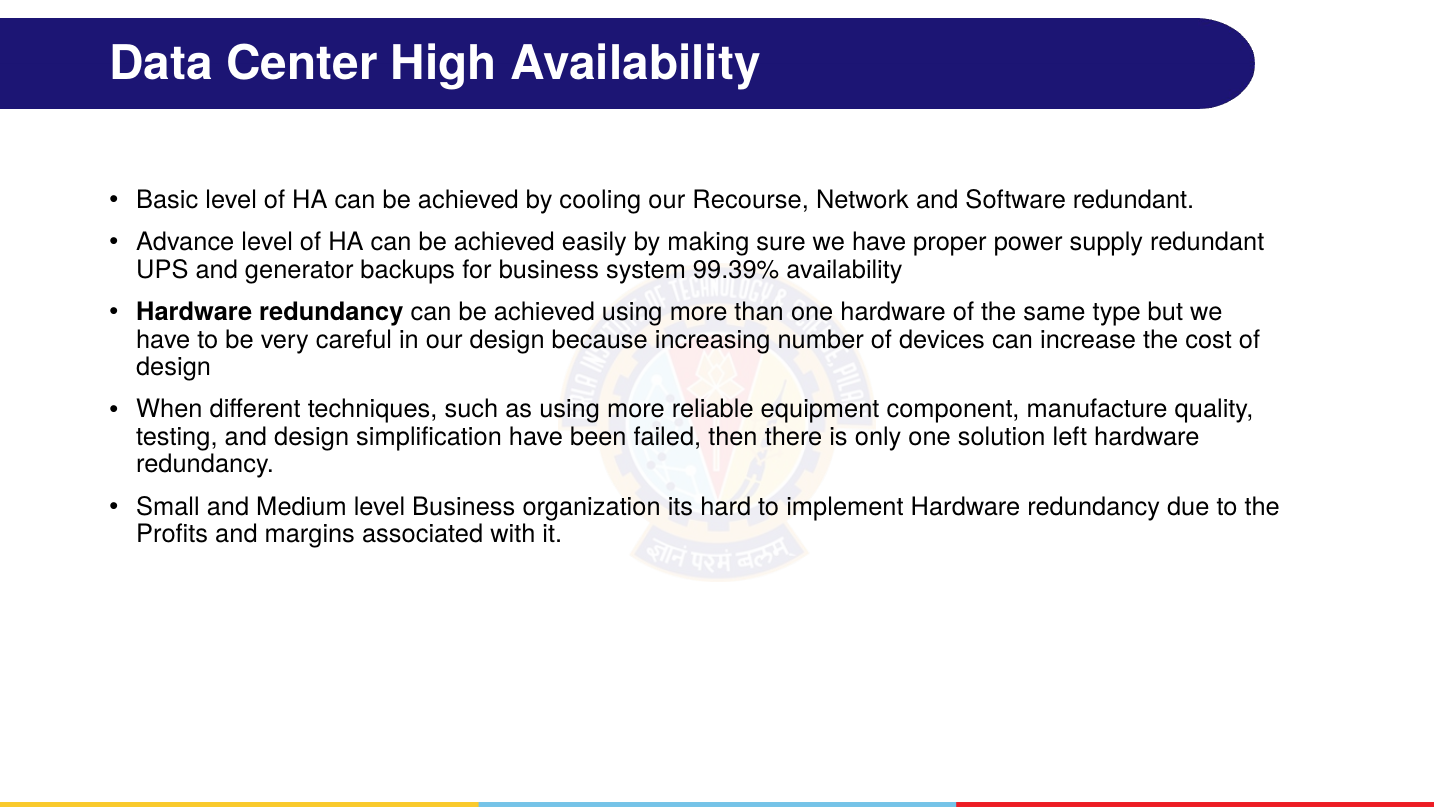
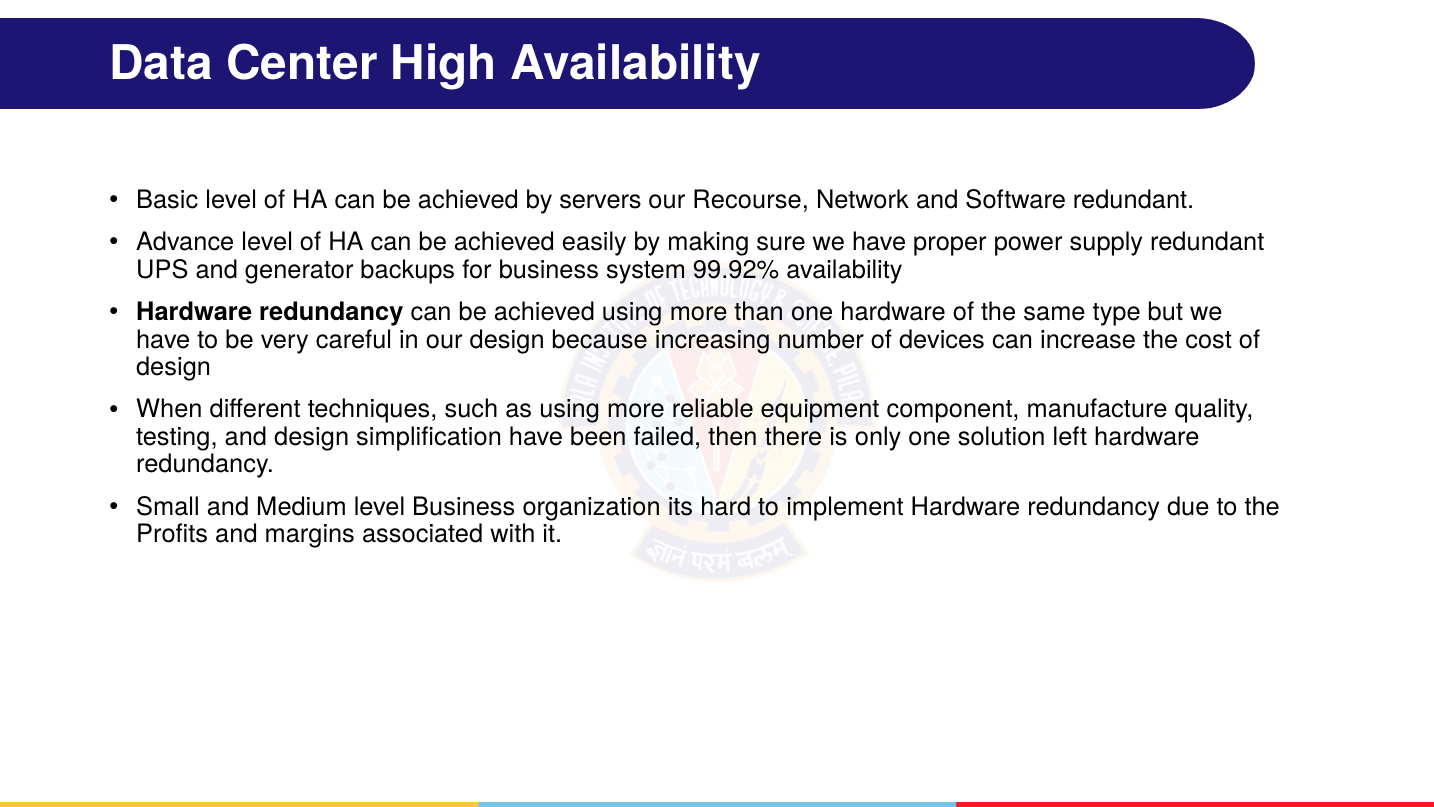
cooling: cooling -> servers
99.39%: 99.39% -> 99.92%
